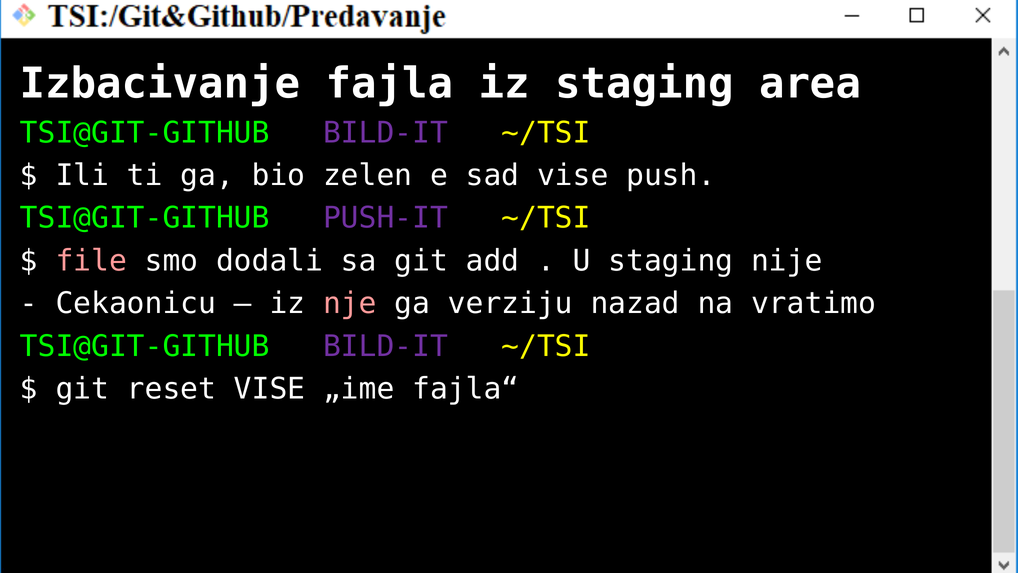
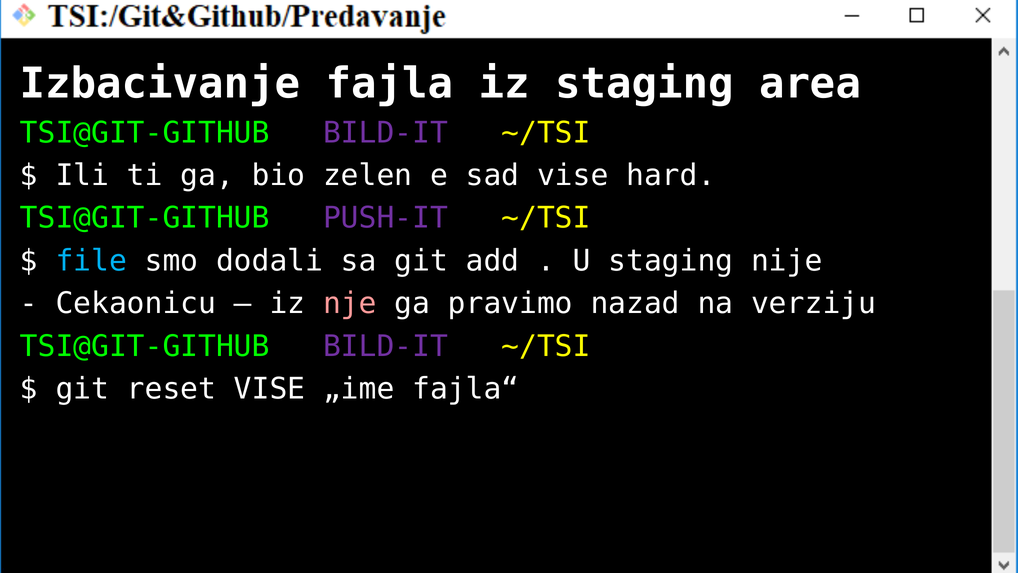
push: push -> hard
file colour: pink -> light blue
verziju: verziju -> pravimo
vratimo: vratimo -> verziju
